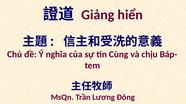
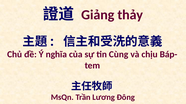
hiển: hiển -> thảy
